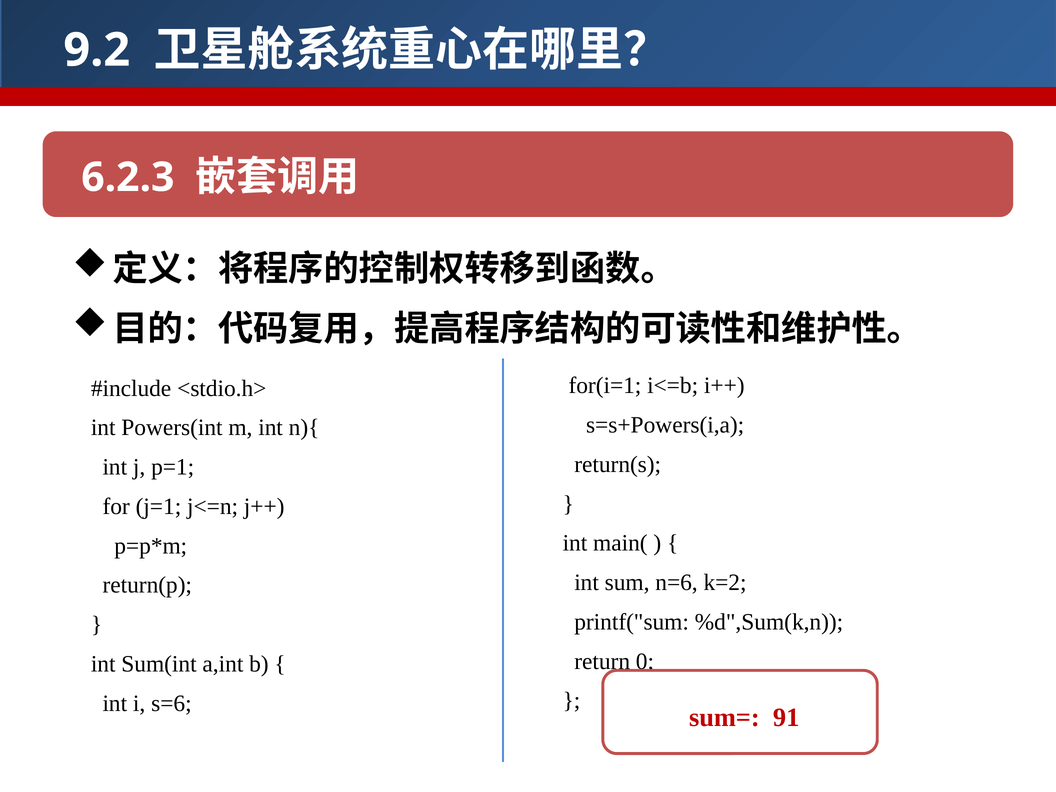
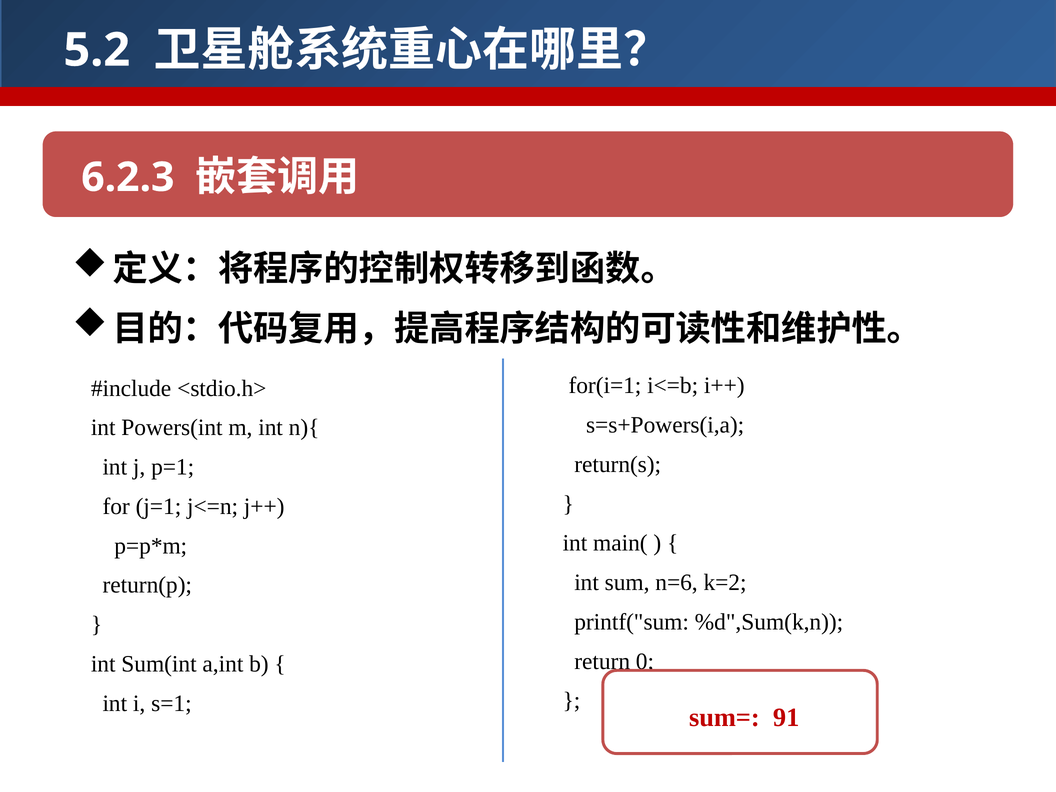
9.2: 9.2 -> 5.2
s=6: s=6 -> s=1
